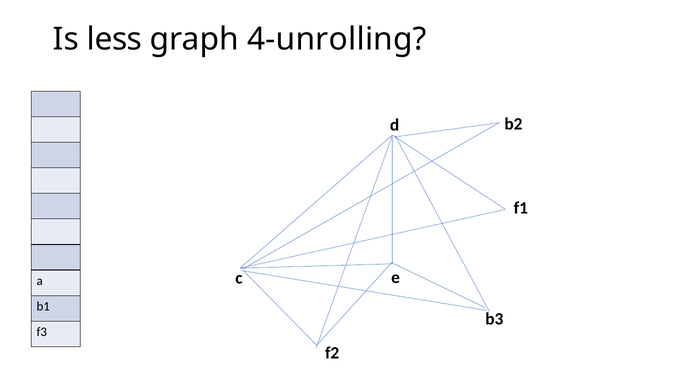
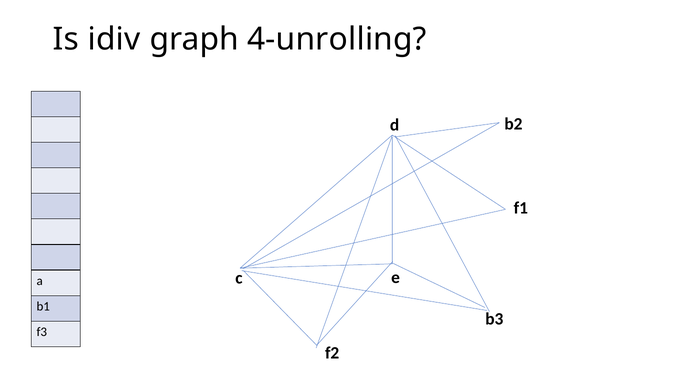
less: less -> idiv
